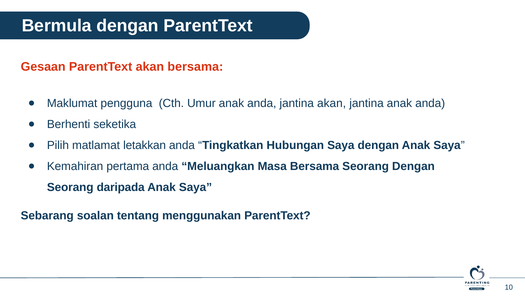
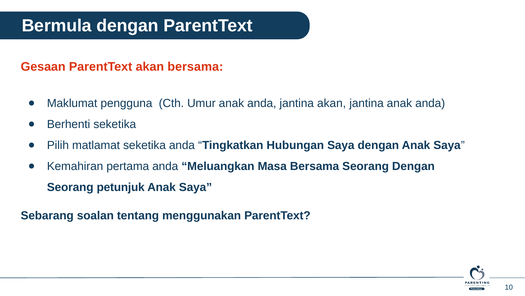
matlamat letakkan: letakkan -> seketika
daripada: daripada -> petunjuk
